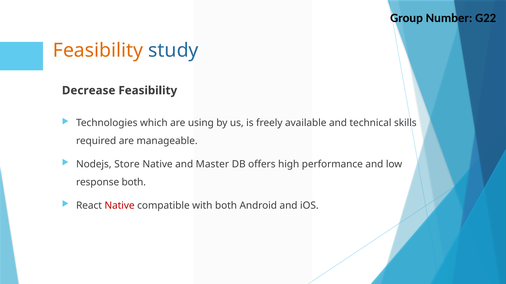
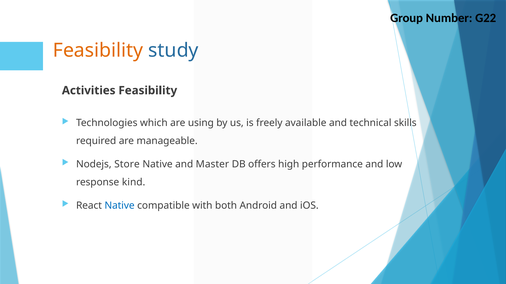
Decrease: Decrease -> Activities
response both: both -> kind
Native at (120, 206) colour: red -> blue
